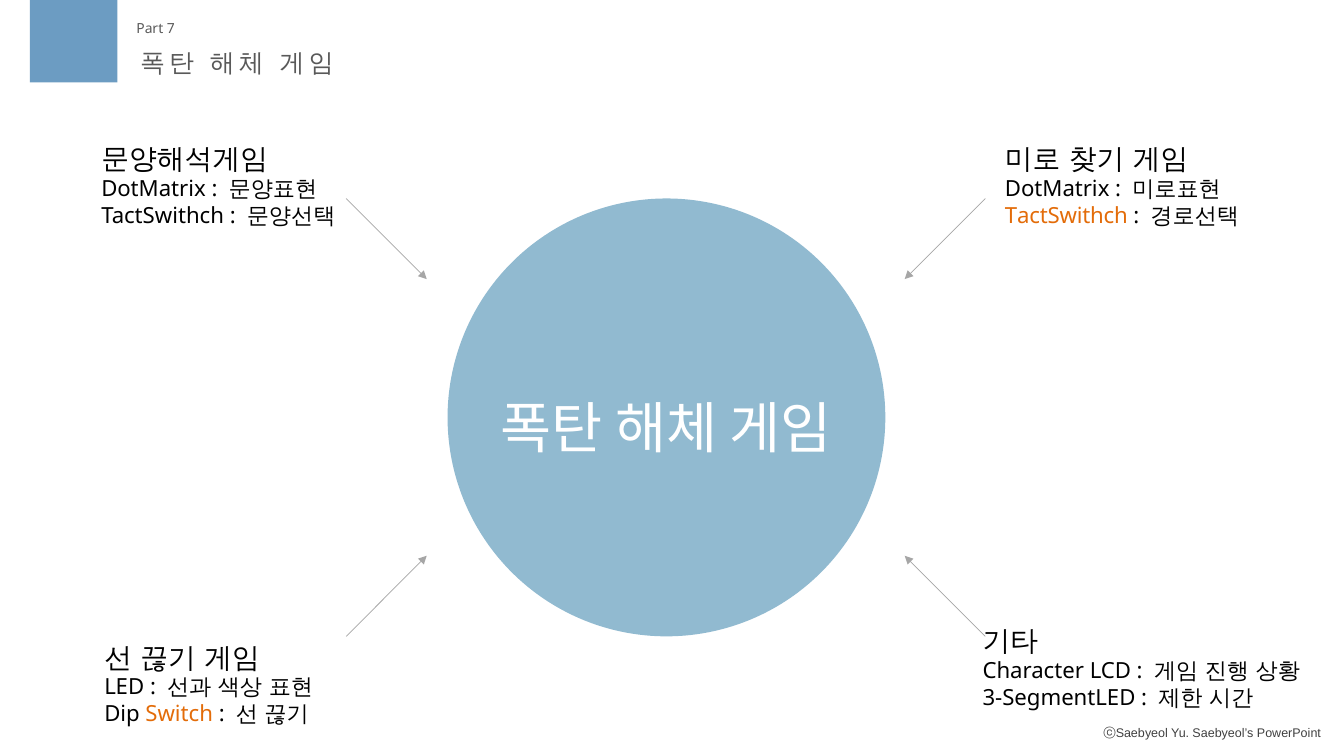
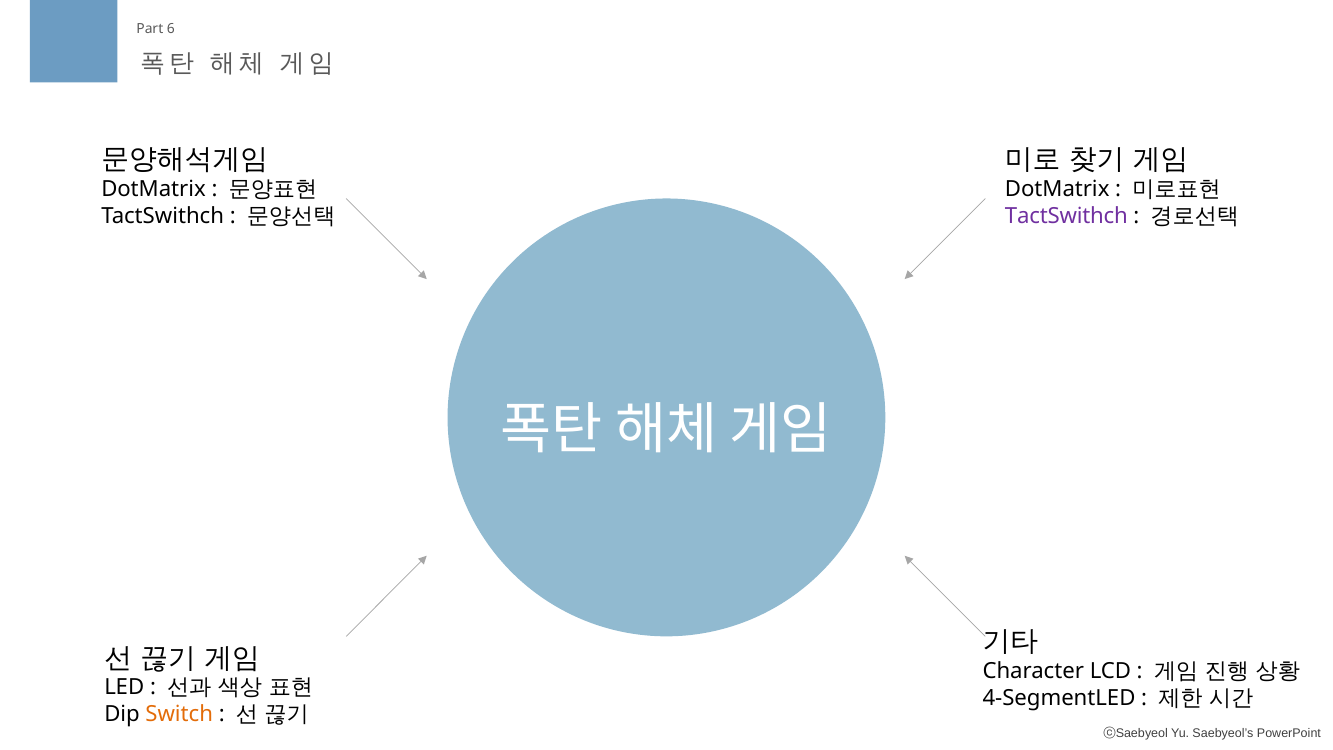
7: 7 -> 6
TactSwithch at (1066, 216) colour: orange -> purple
3-SegmentLED: 3-SegmentLED -> 4-SegmentLED
